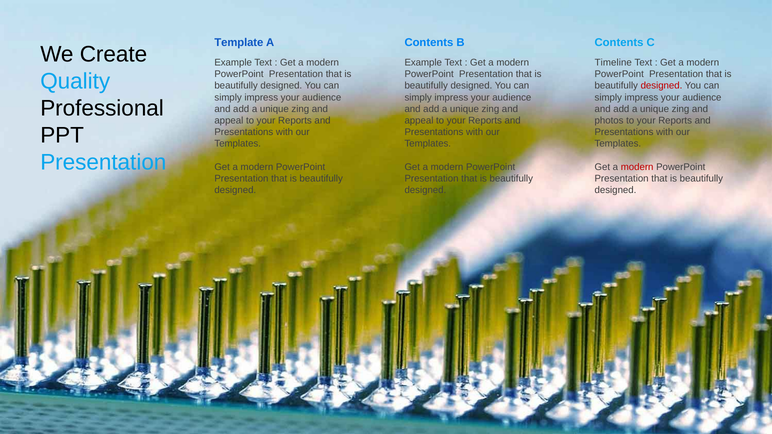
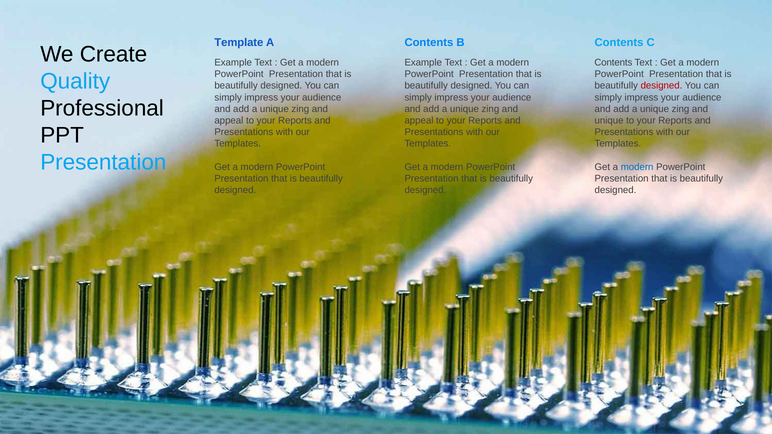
Timeline at (613, 63): Timeline -> Contents
photos at (609, 121): photos -> unique
modern at (637, 167) colour: red -> blue
